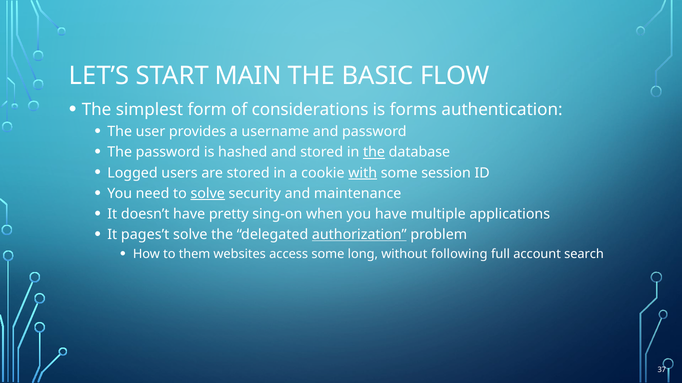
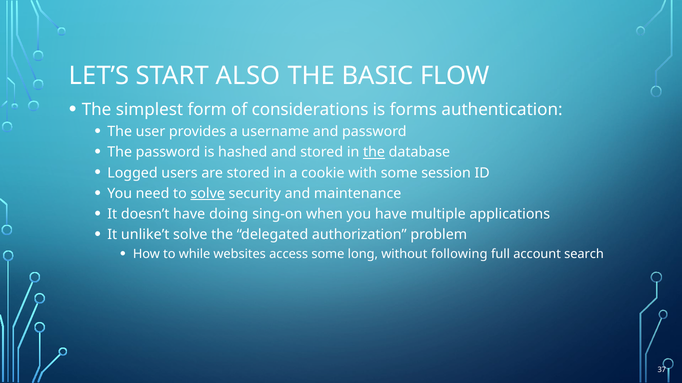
MAIN: MAIN -> ALSO
with underline: present -> none
pretty: pretty -> doing
pages’t: pages’t -> unlike’t
authorization underline: present -> none
them: them -> while
